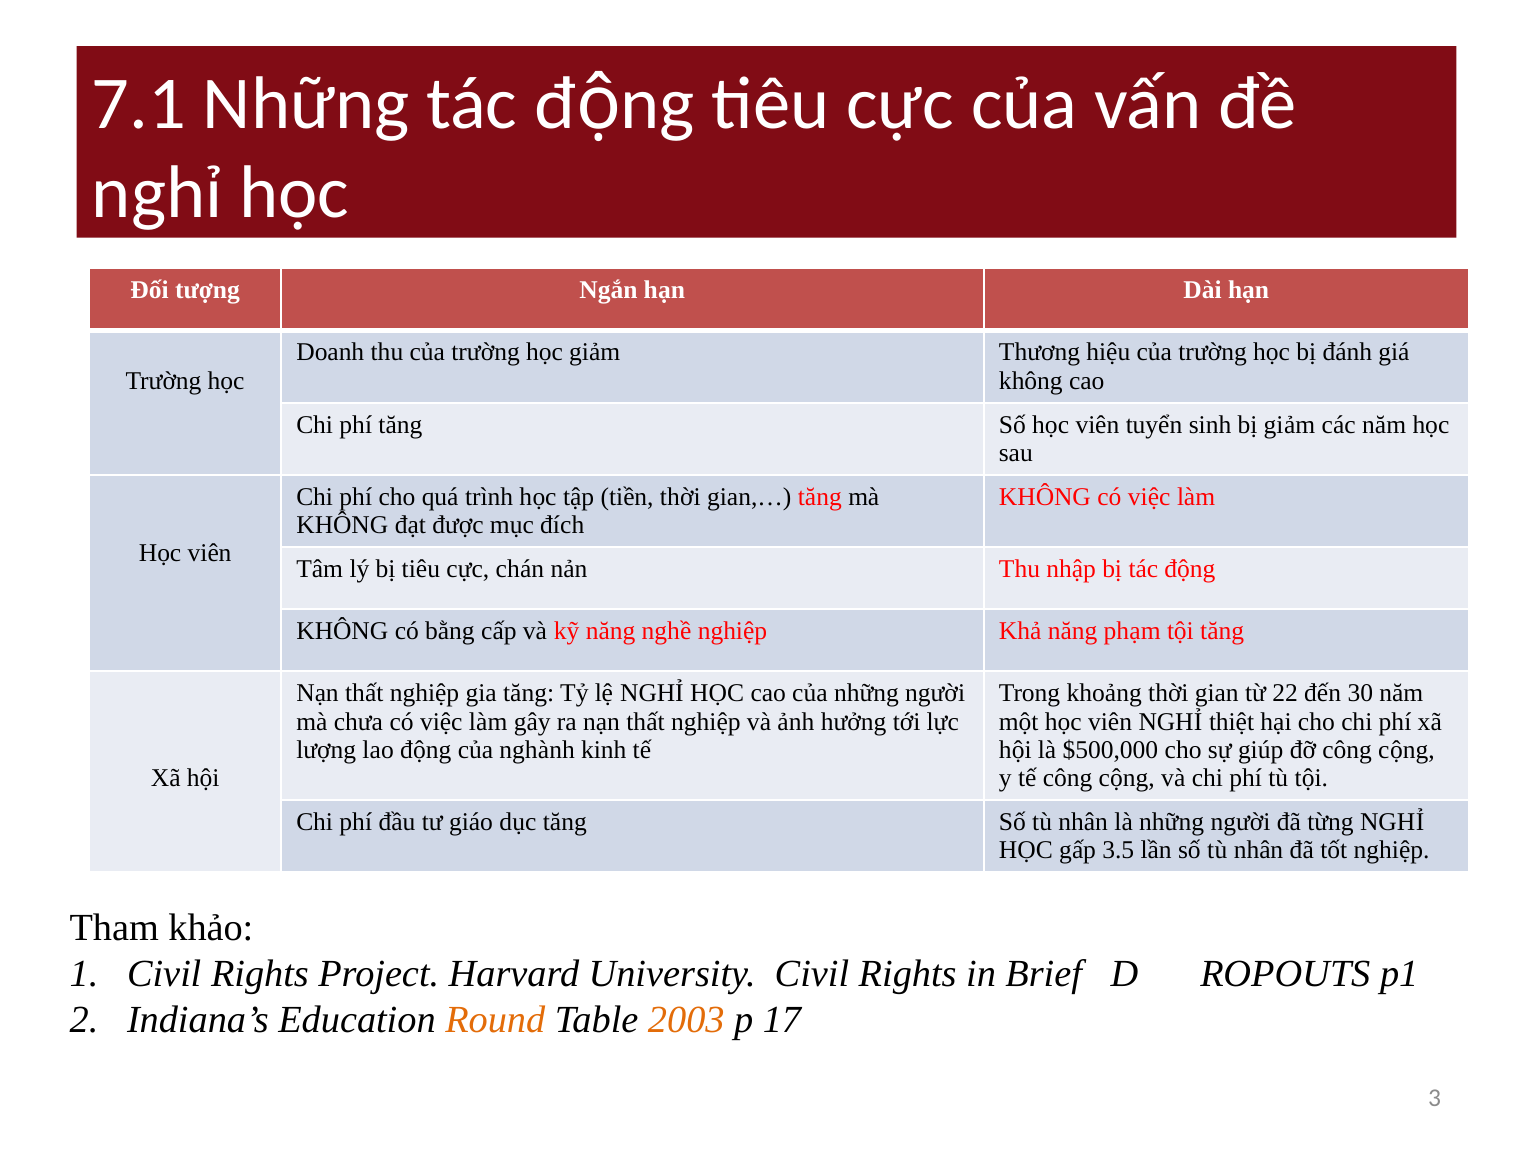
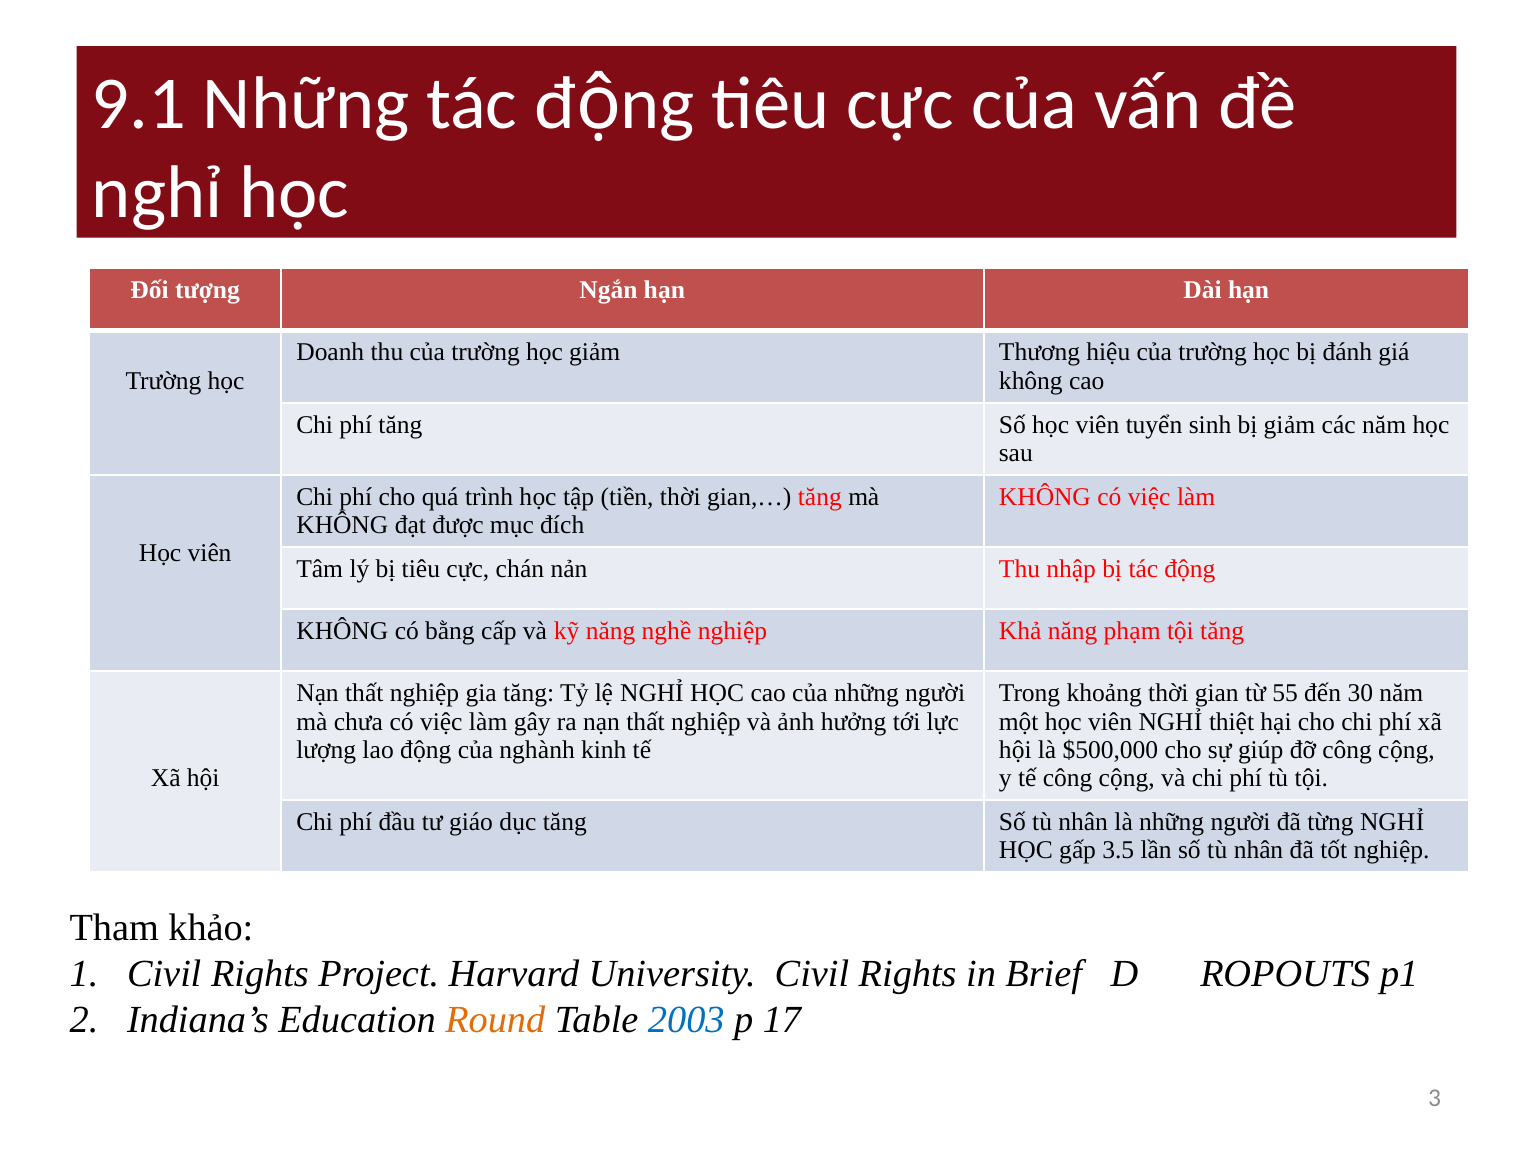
7.1: 7.1 -> 9.1
22: 22 -> 55
2003 colour: orange -> blue
